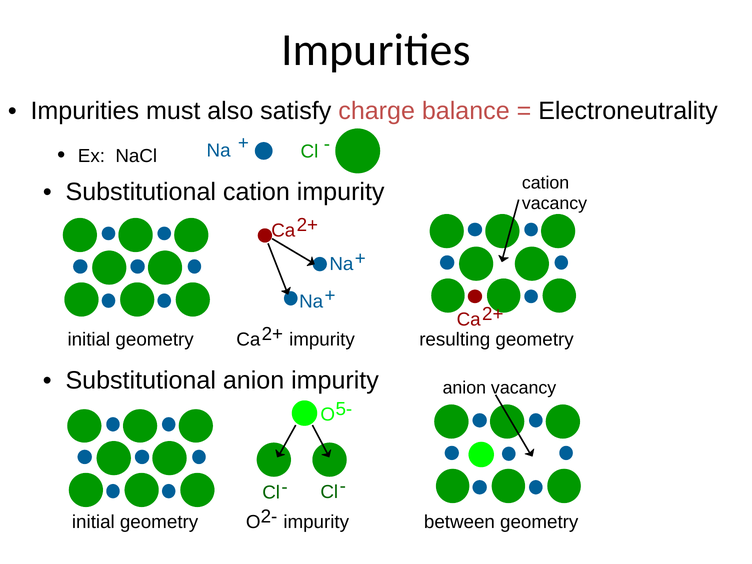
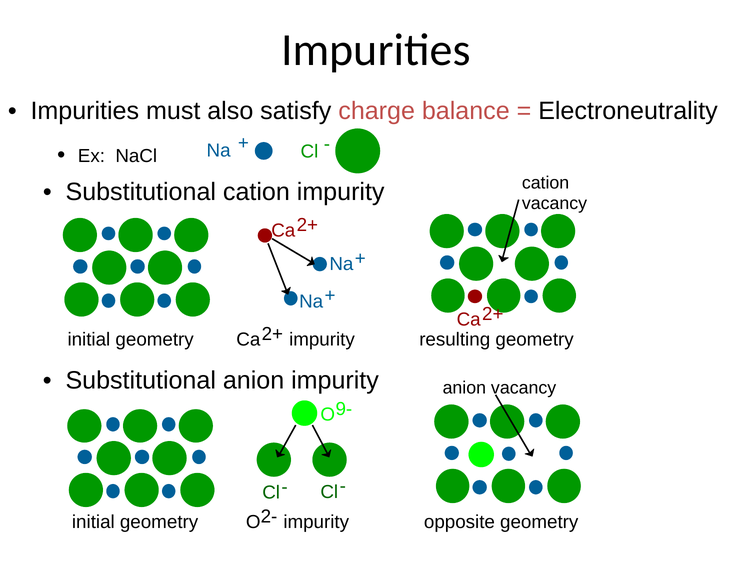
5-: 5- -> 9-
between: between -> opposite
